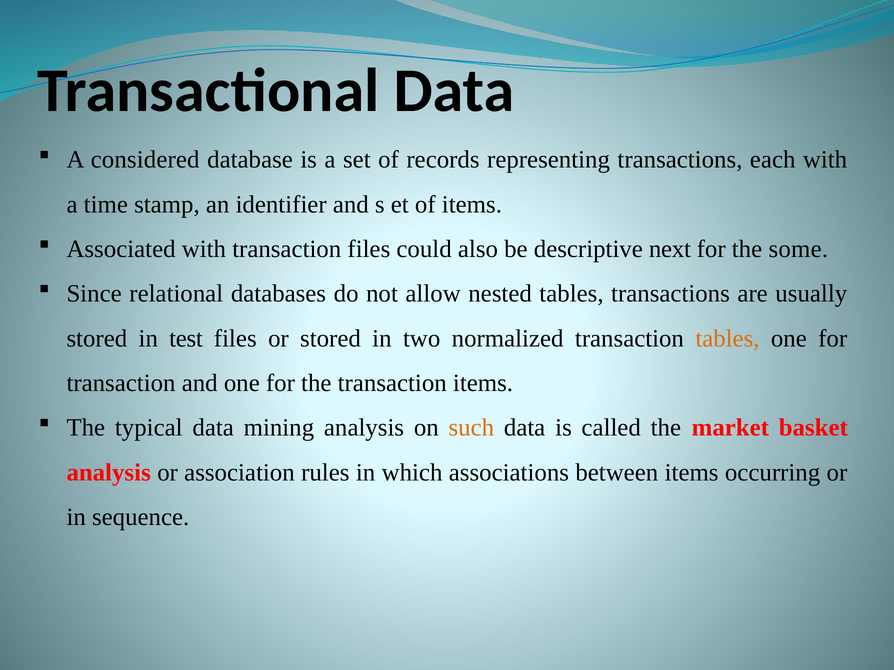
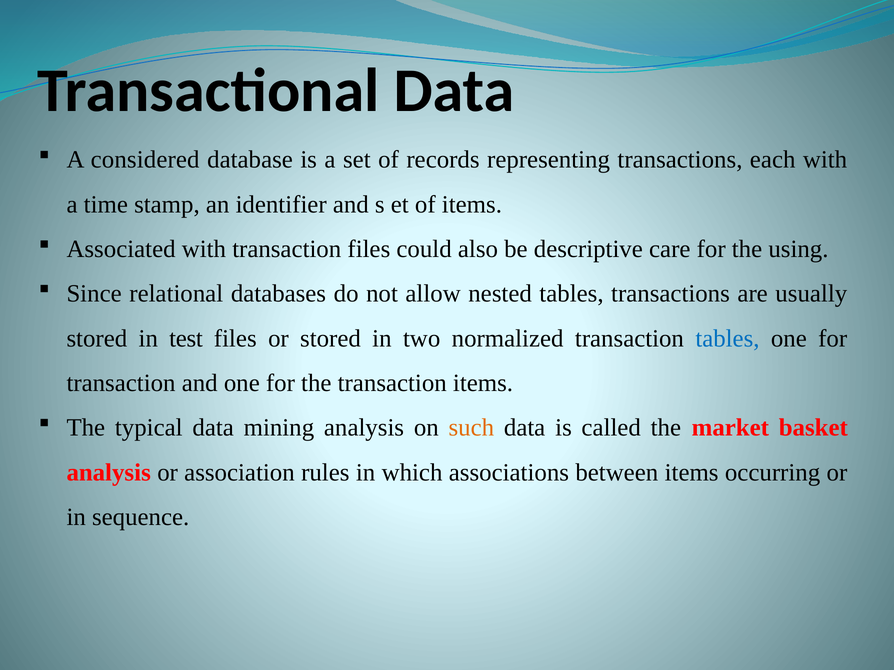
next: next -> care
some: some -> using
tables at (727, 339) colour: orange -> blue
